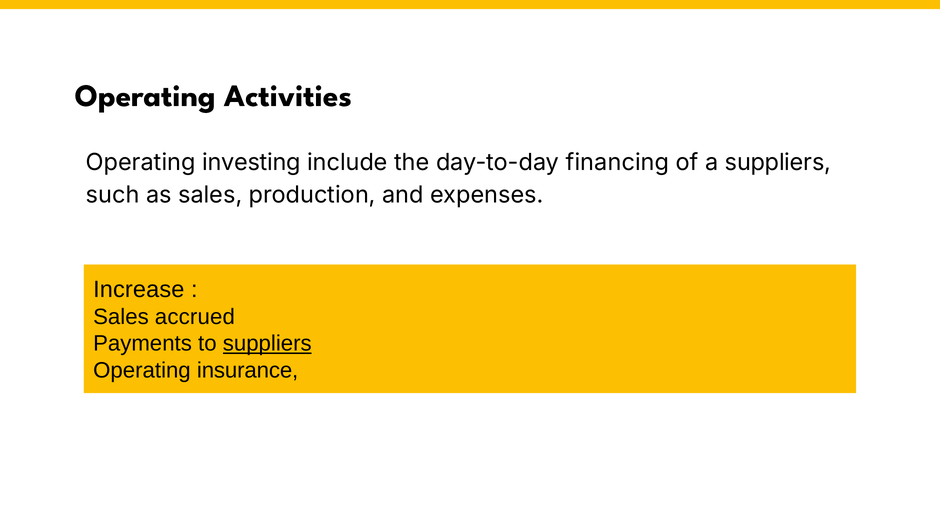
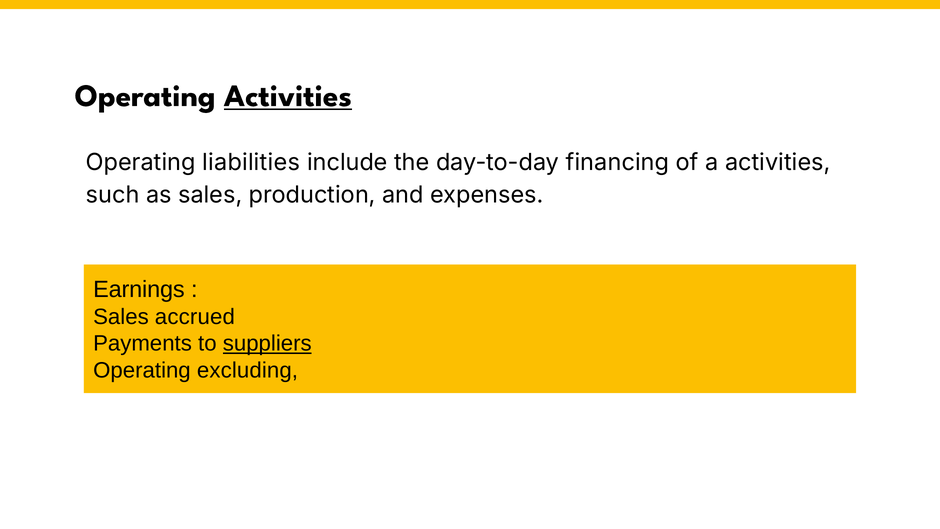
Activities at (288, 96) underline: none -> present
investing: investing -> liabilities
a suppliers: suppliers -> activities
Increase: Increase -> Earnings
insurance: insurance -> excluding
